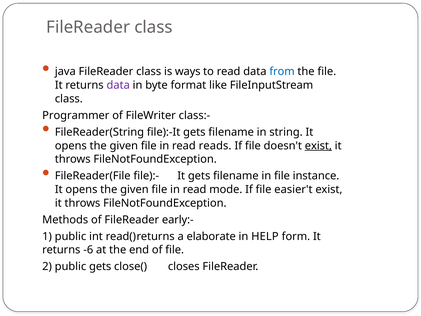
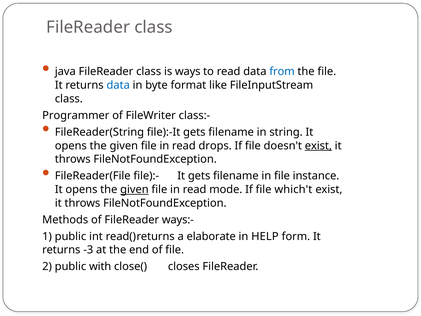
data at (118, 85) colour: purple -> blue
reads: reads -> drops
given at (134, 189) underline: none -> present
easier't: easier't -> which't
early:-: early:- -> ways:-
-6: -6 -> -3
public gets: gets -> with
